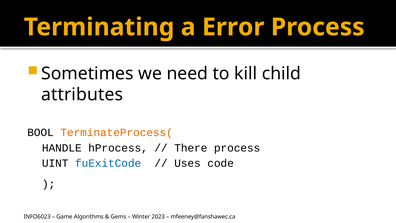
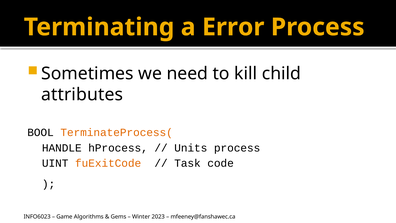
There: There -> Units
fuExitCode colour: blue -> orange
Uses: Uses -> Task
